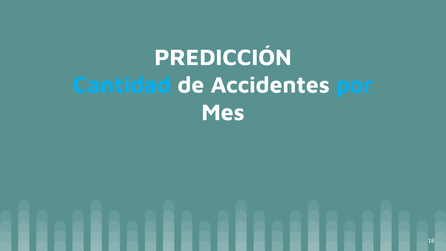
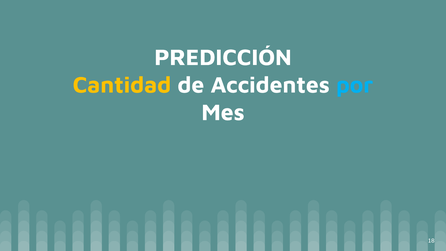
Cantidad colour: light blue -> yellow
